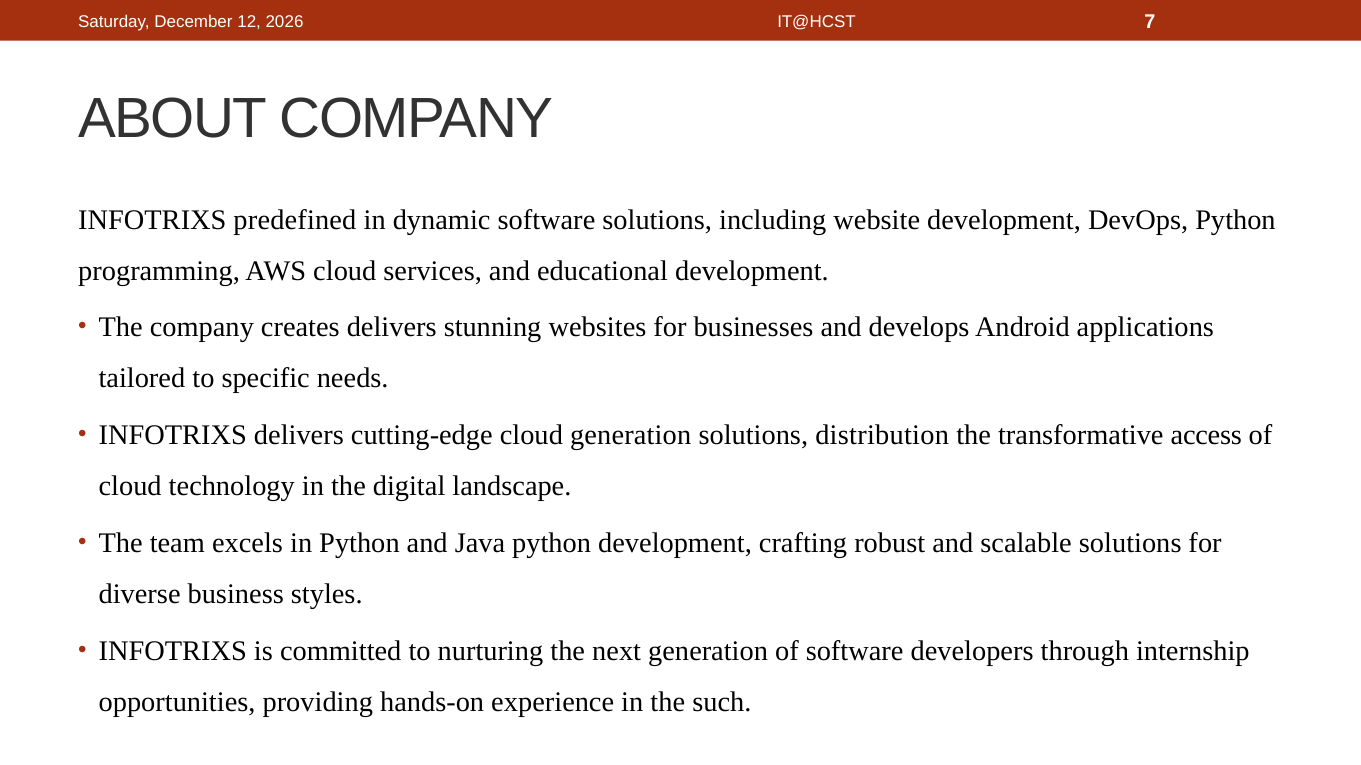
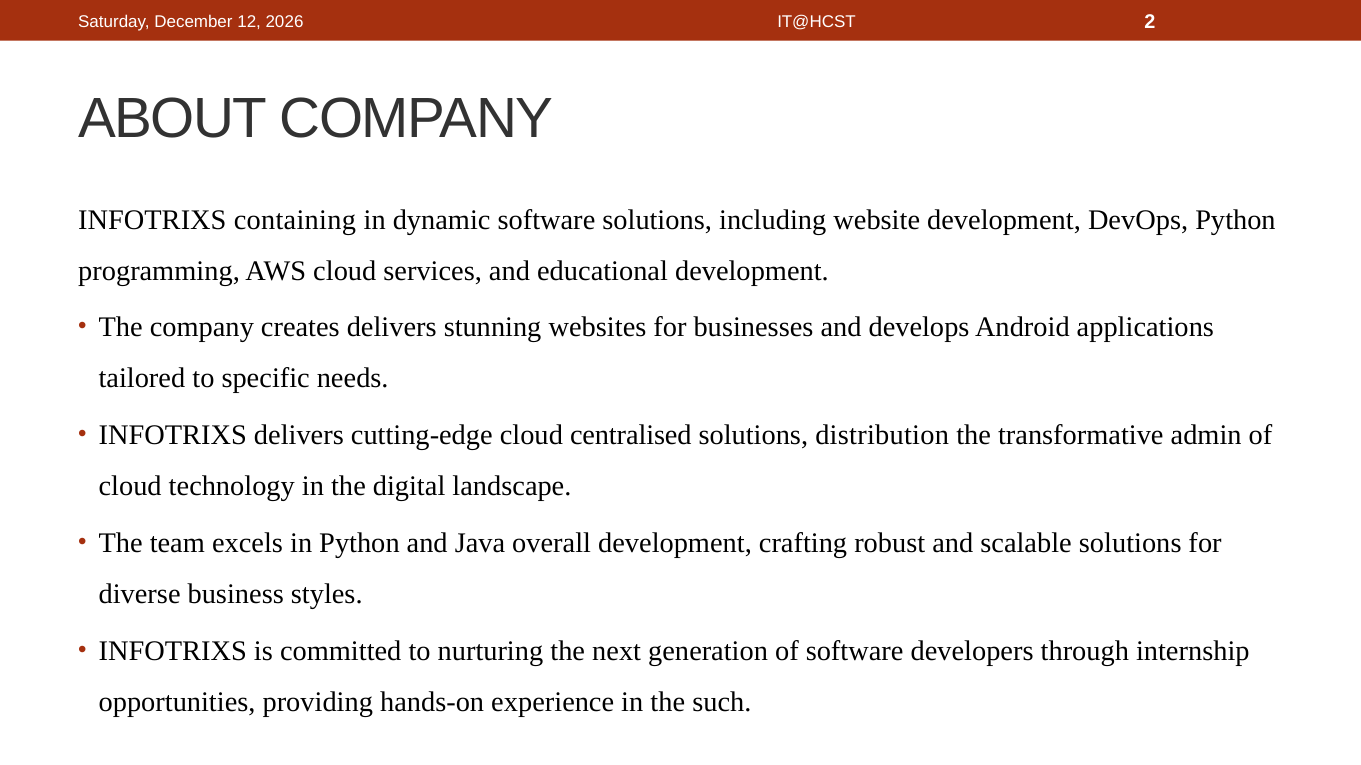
7: 7 -> 2
predefined: predefined -> containing
cloud generation: generation -> centralised
access: access -> admin
Java python: python -> overall
